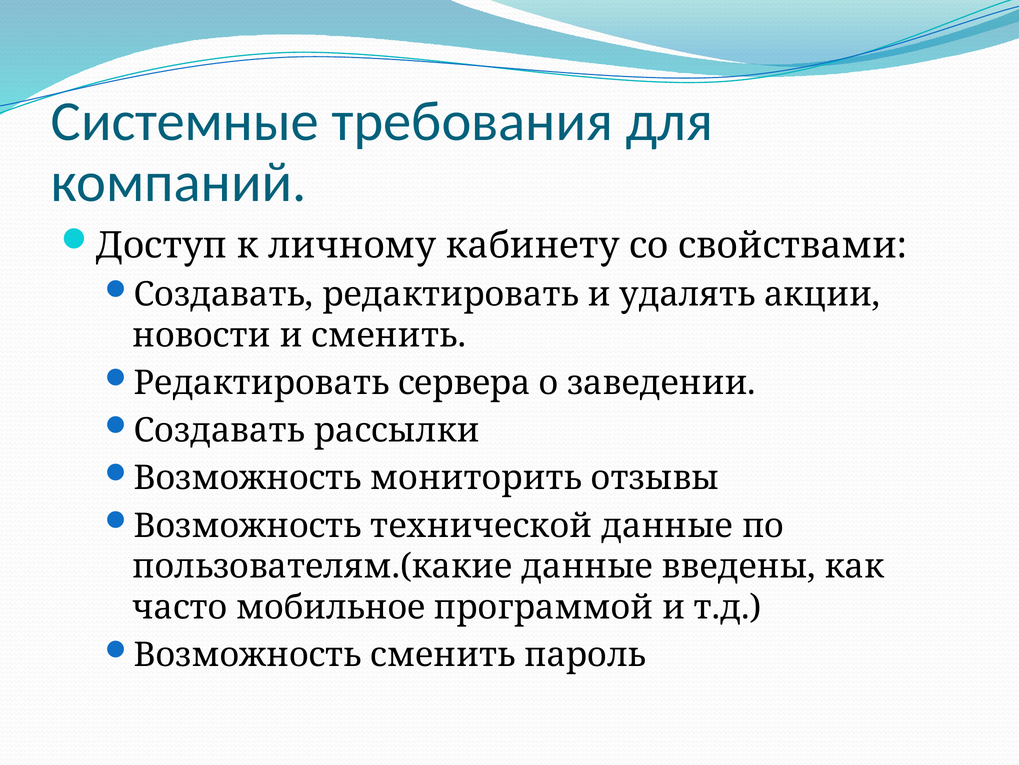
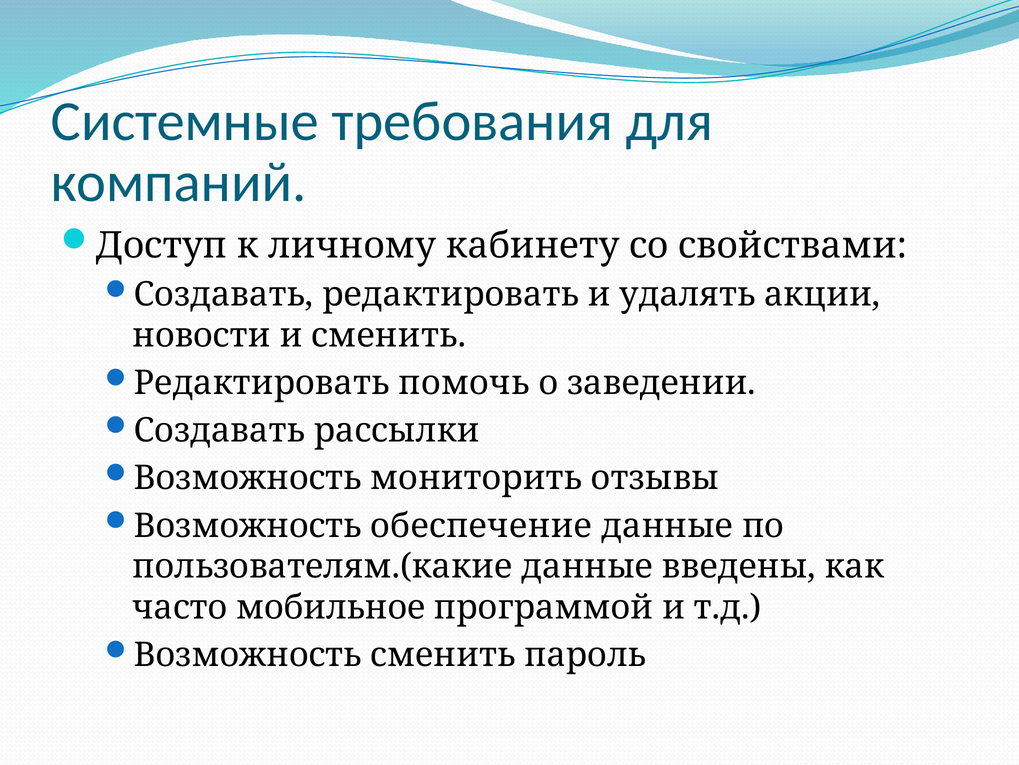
сервера: сервера -> помочь
технической: технической -> обеспечение
